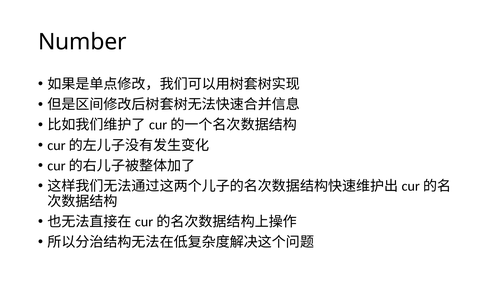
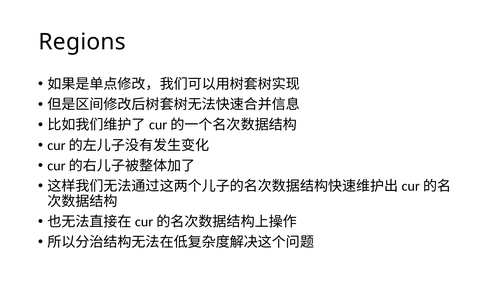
Number: Number -> Regions
